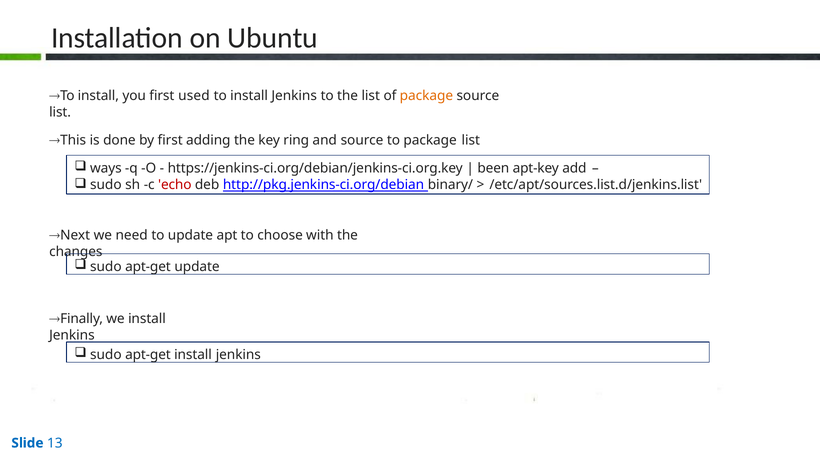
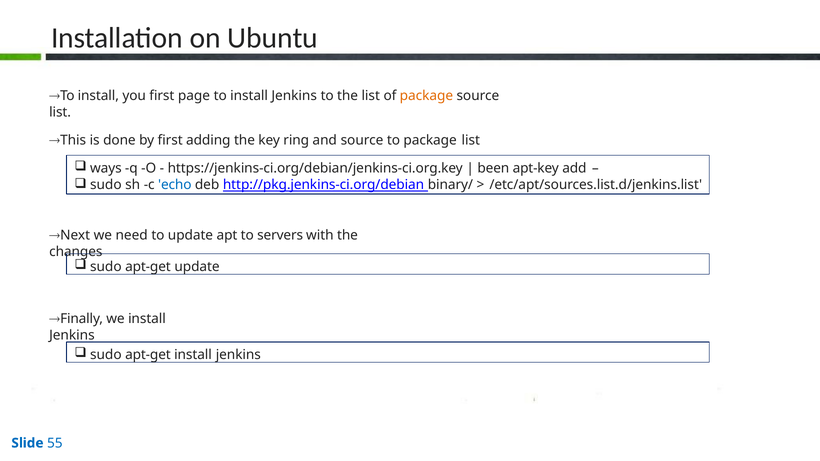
used: used -> page
echo colour: red -> blue
choose: choose -> servers
13: 13 -> 55
